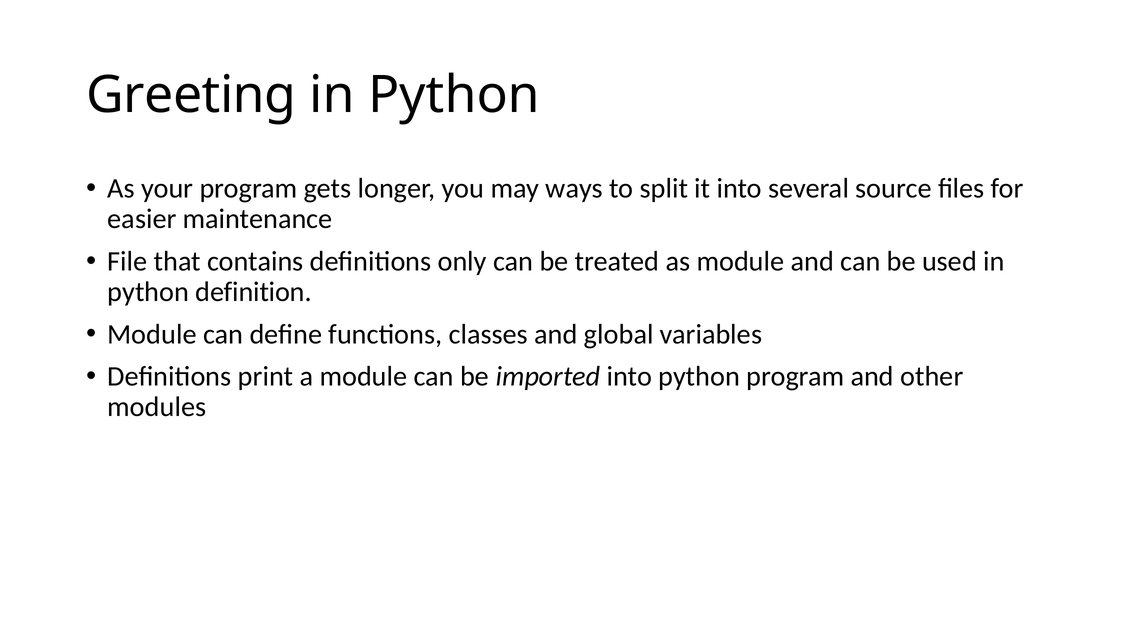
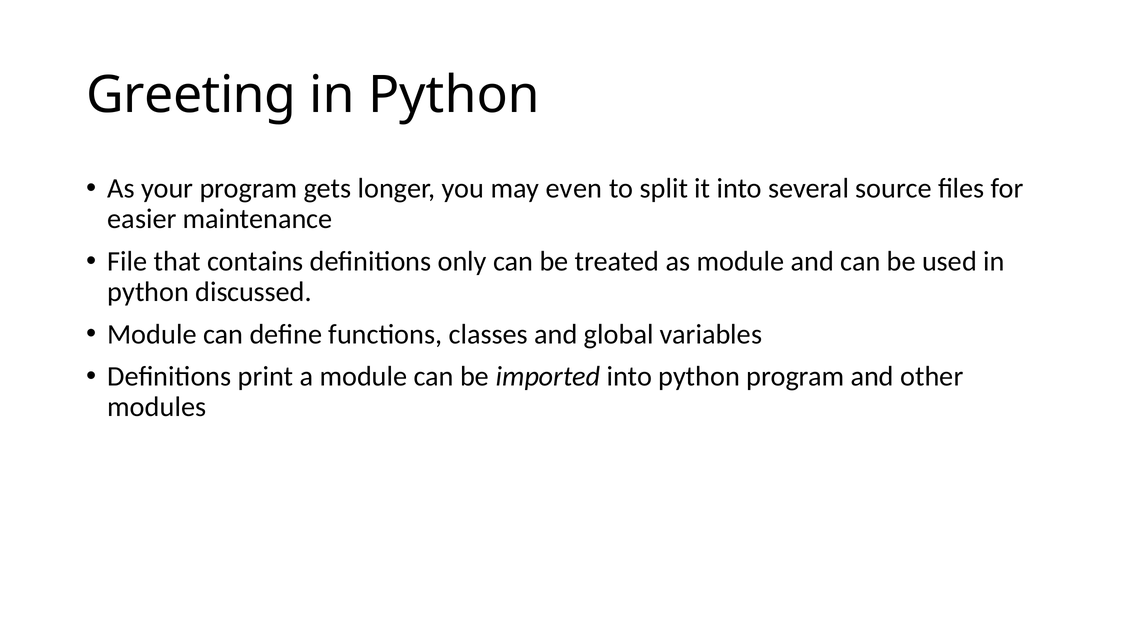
ways: ways -> even
definition: definition -> discussed
